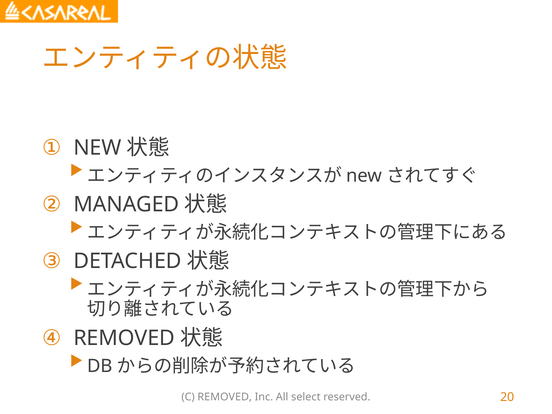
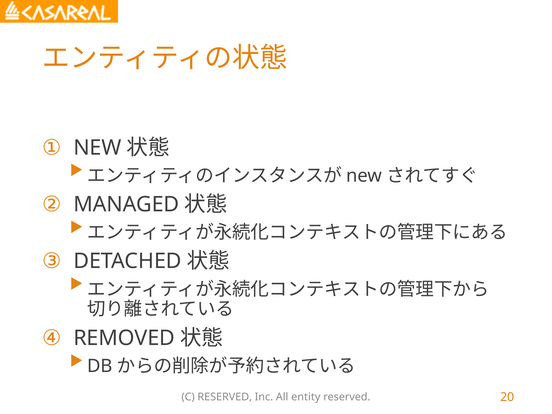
C REMOVED: REMOVED -> RESERVED
select: select -> entity
